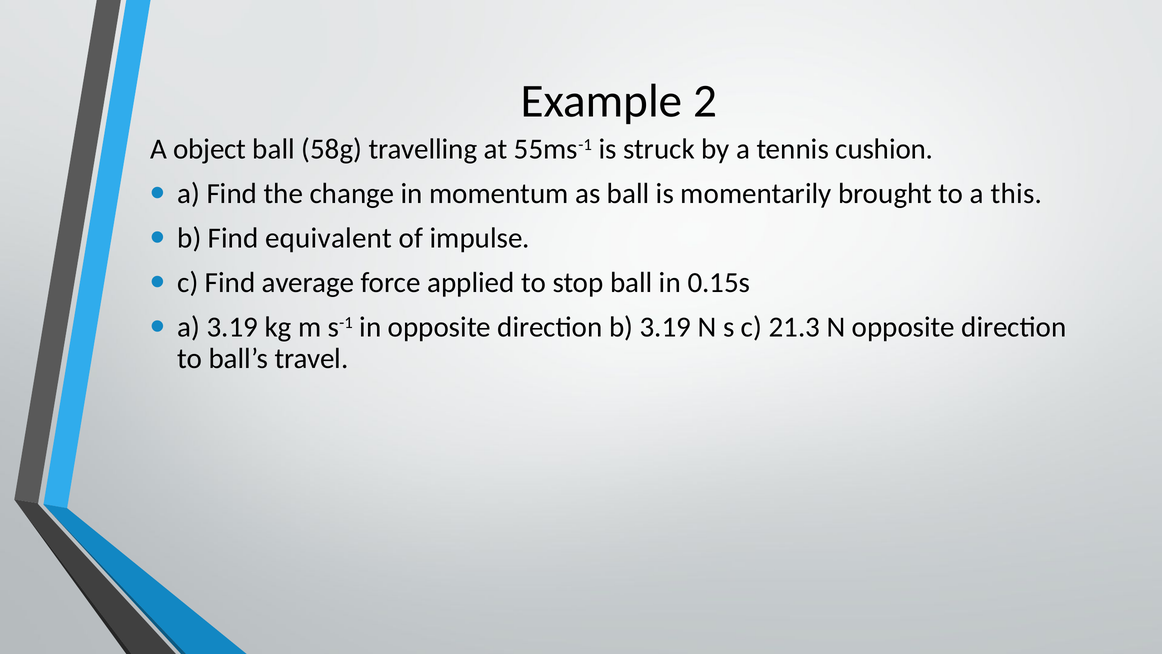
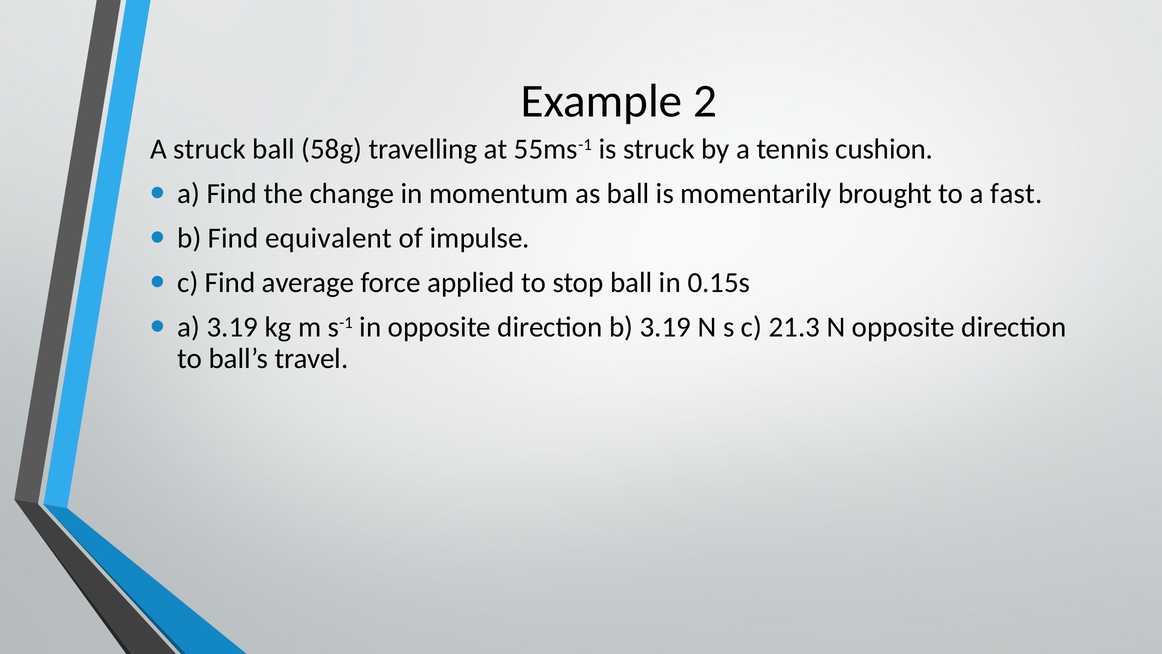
A object: object -> struck
this: this -> fast
